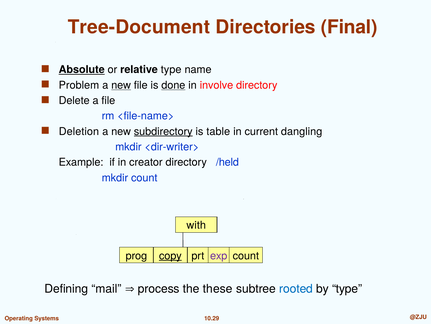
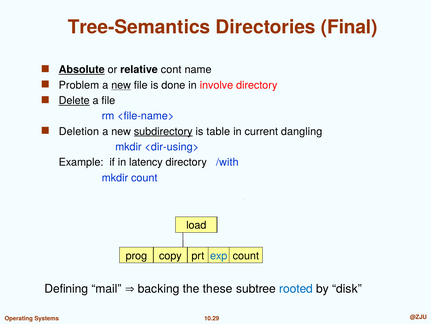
Tree-Document: Tree-Document -> Tree-Semantics
relative type: type -> cont
done underline: present -> none
Delete underline: none -> present
<dir-writer>: <dir-writer> -> <dir-using>
creator: creator -> latency
/held: /held -> /with
with: with -> load
copy underline: present -> none
exp colour: purple -> blue
process: process -> backing
by type: type -> disk
